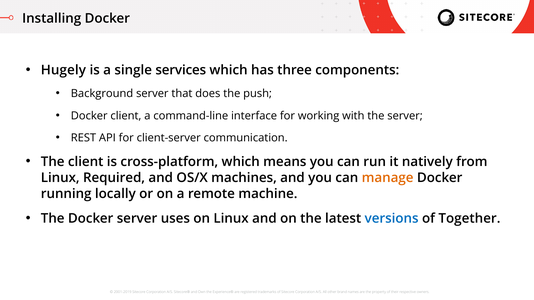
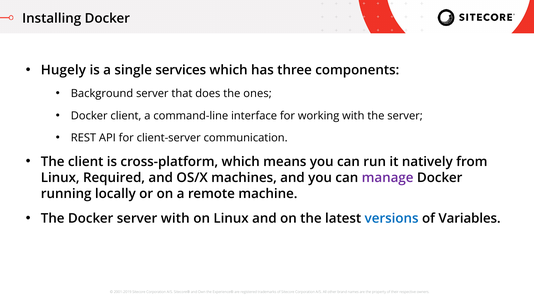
push: push -> ones
manage colour: orange -> purple
server uses: uses -> with
Together: Together -> Variables
